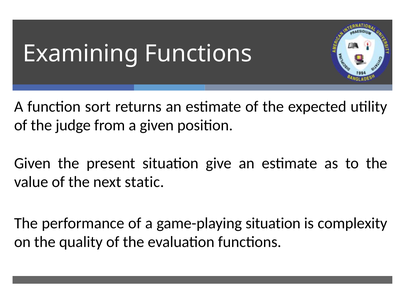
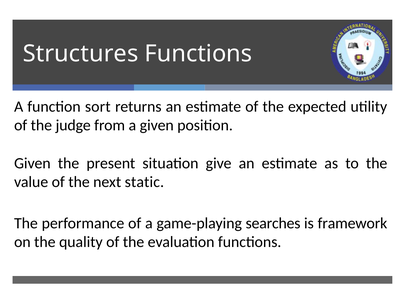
Examining: Examining -> Structures
game-playing situation: situation -> searches
complexity: complexity -> framework
